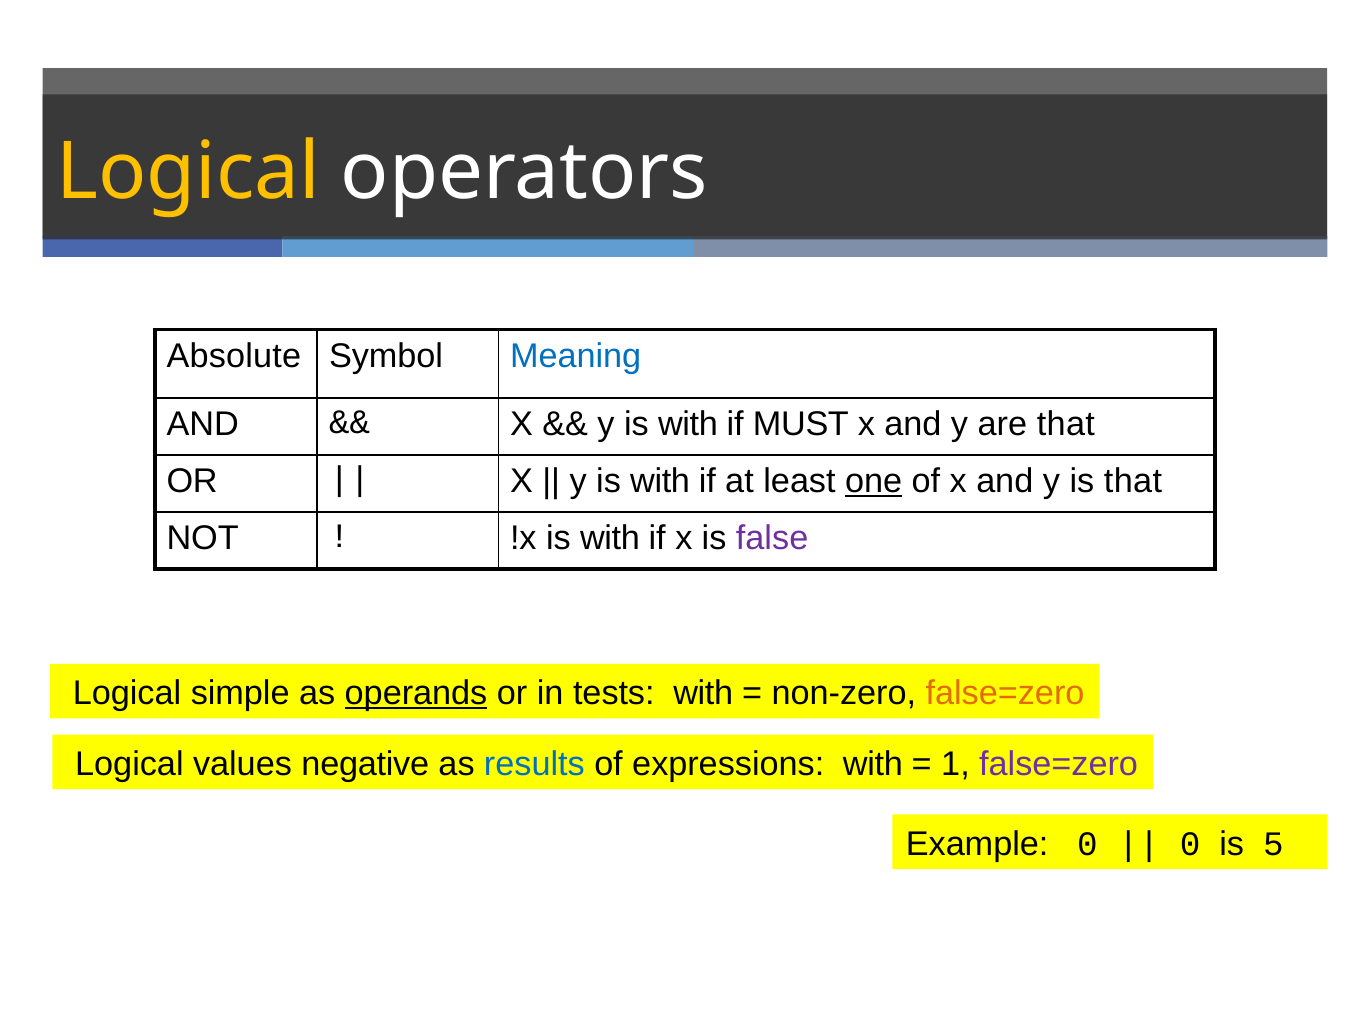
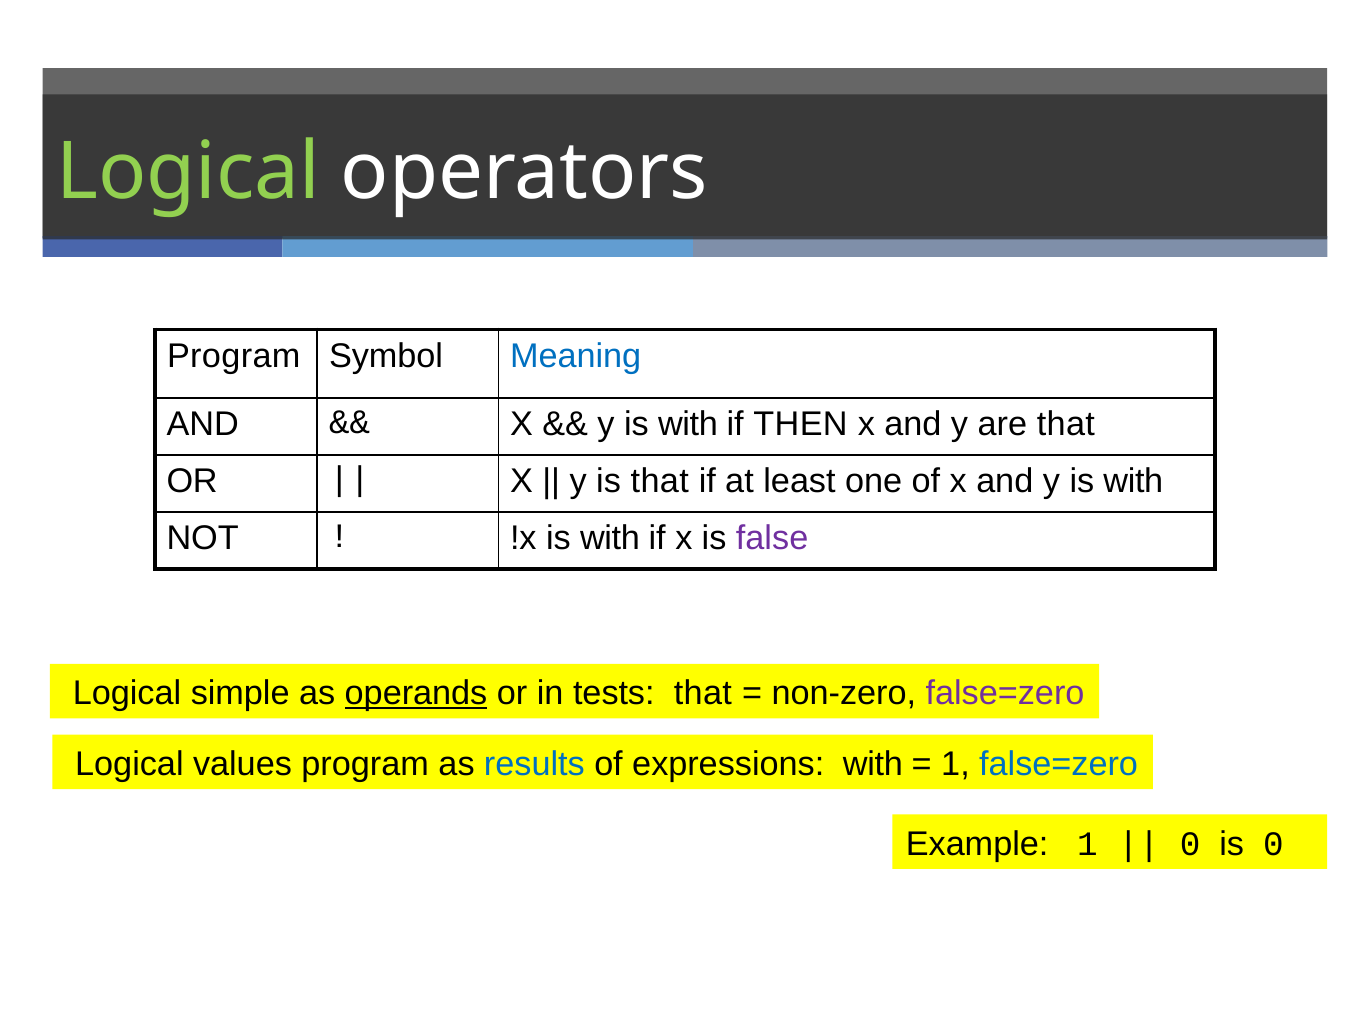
Logical at (188, 172) colour: yellow -> light green
Absolute at (234, 356): Absolute -> Program
MUST: MUST -> THEN
with at (660, 482): with -> that
one underline: present -> none
and y is that: that -> with
tests with: with -> that
false=zero at (1005, 694) colour: orange -> purple
values negative: negative -> program
false=zero at (1059, 765) colour: purple -> blue
Example 0: 0 -> 1
is 5: 5 -> 0
